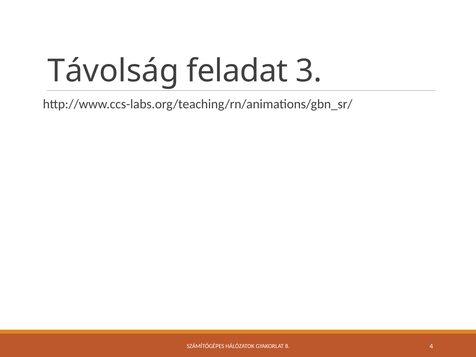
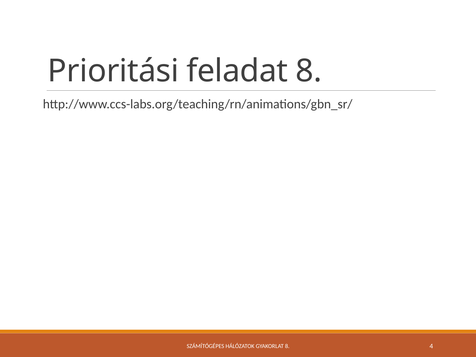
Távolság: Távolság -> Prioritási
feladat 3: 3 -> 8
